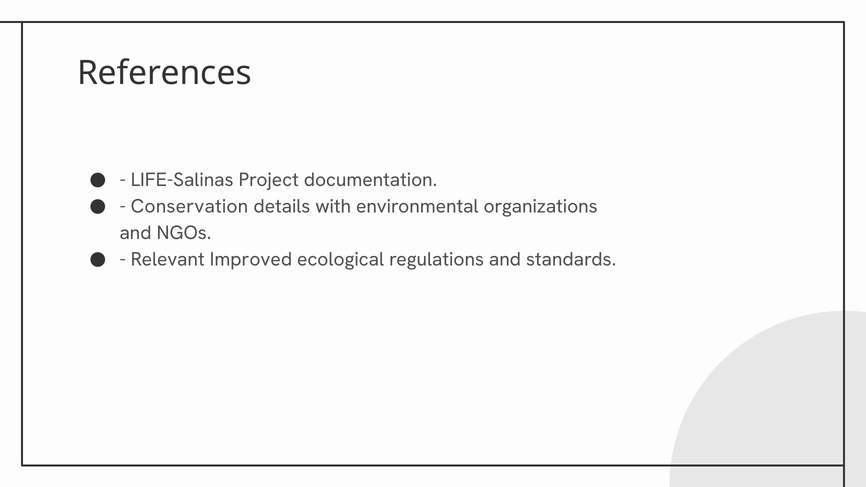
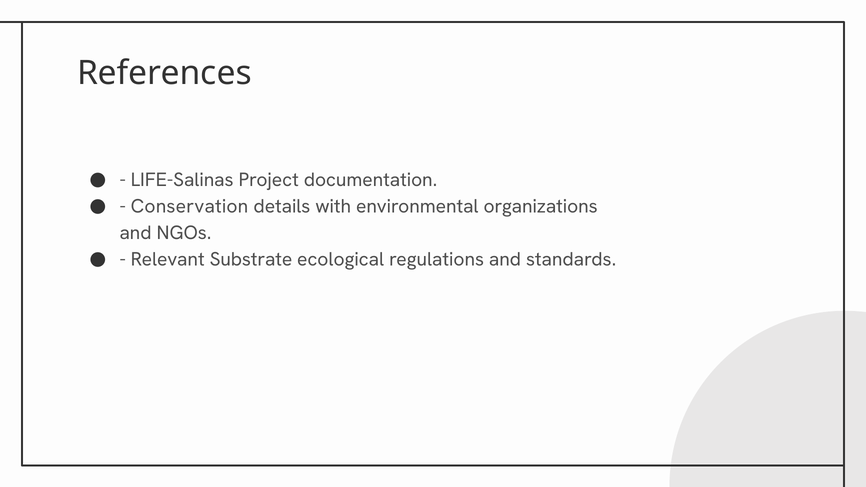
Improved: Improved -> Substrate
